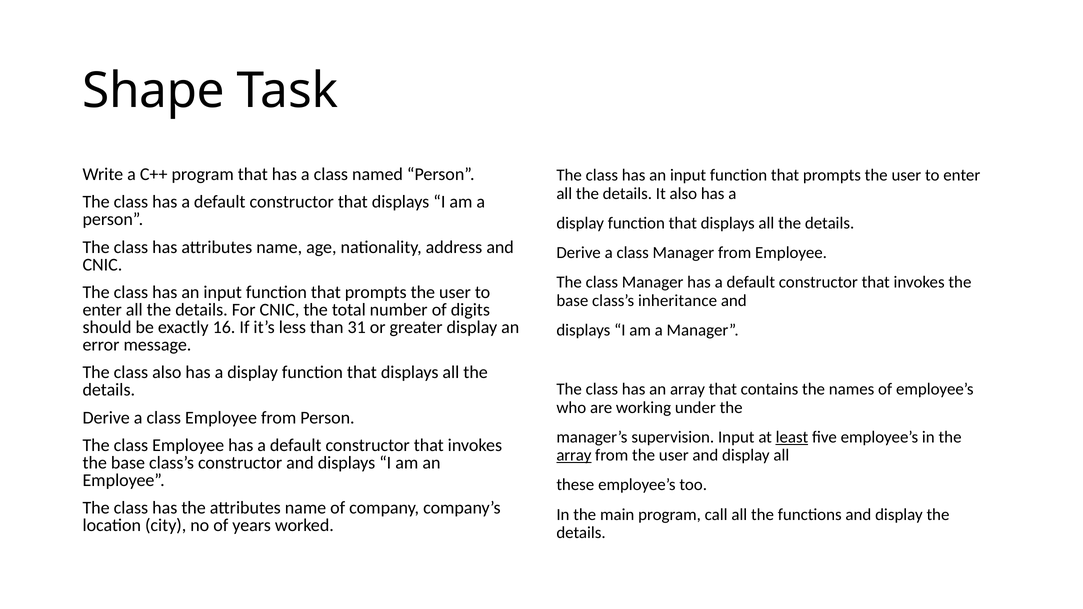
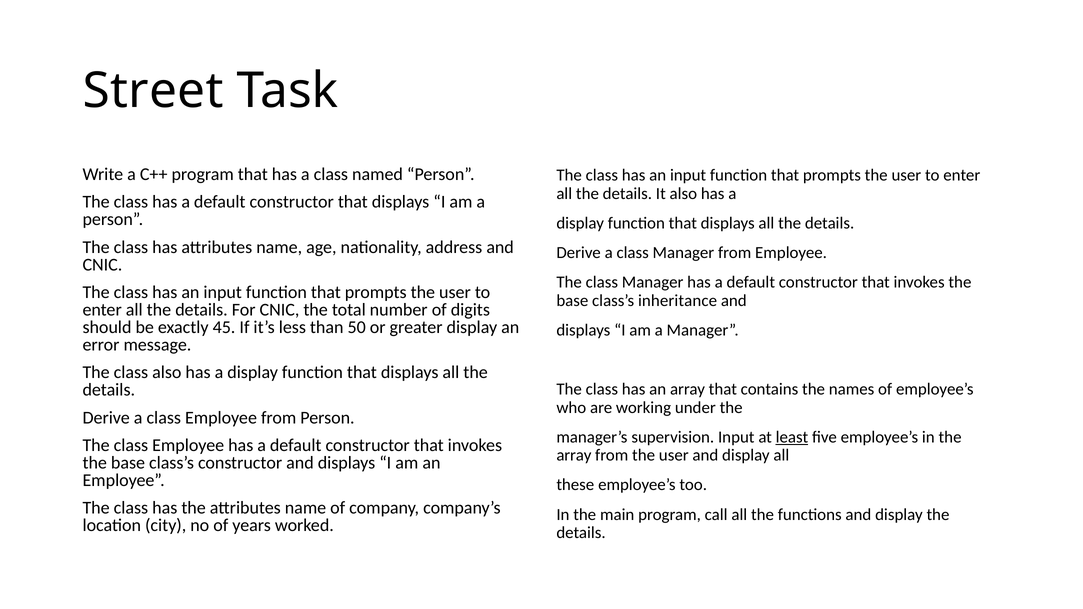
Shape: Shape -> Street
16: 16 -> 45
31: 31 -> 50
array at (574, 455) underline: present -> none
